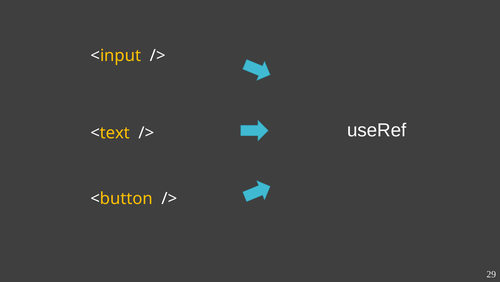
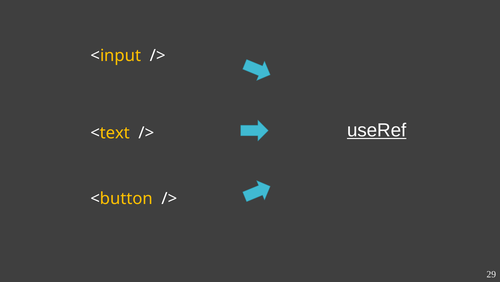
useRef underline: none -> present
